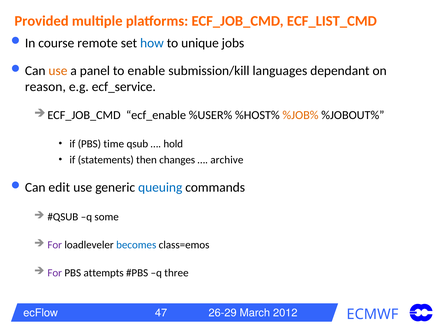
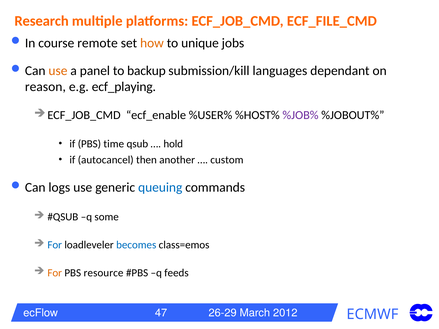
Provided: Provided -> Research
ECF_LIST_CMD: ECF_LIST_CMD -> ECF_FILE_CMD
how colour: blue -> orange
enable: enable -> backup
ecf_service: ecf_service -> ecf_playing
%JOB% colour: orange -> purple
statements: statements -> autocancel
changes: changes -> another
archive: archive -> custom
edit: edit -> logs
For at (55, 245) colour: purple -> blue
For at (55, 273) colour: purple -> orange
attempts: attempts -> resource
three: three -> feeds
